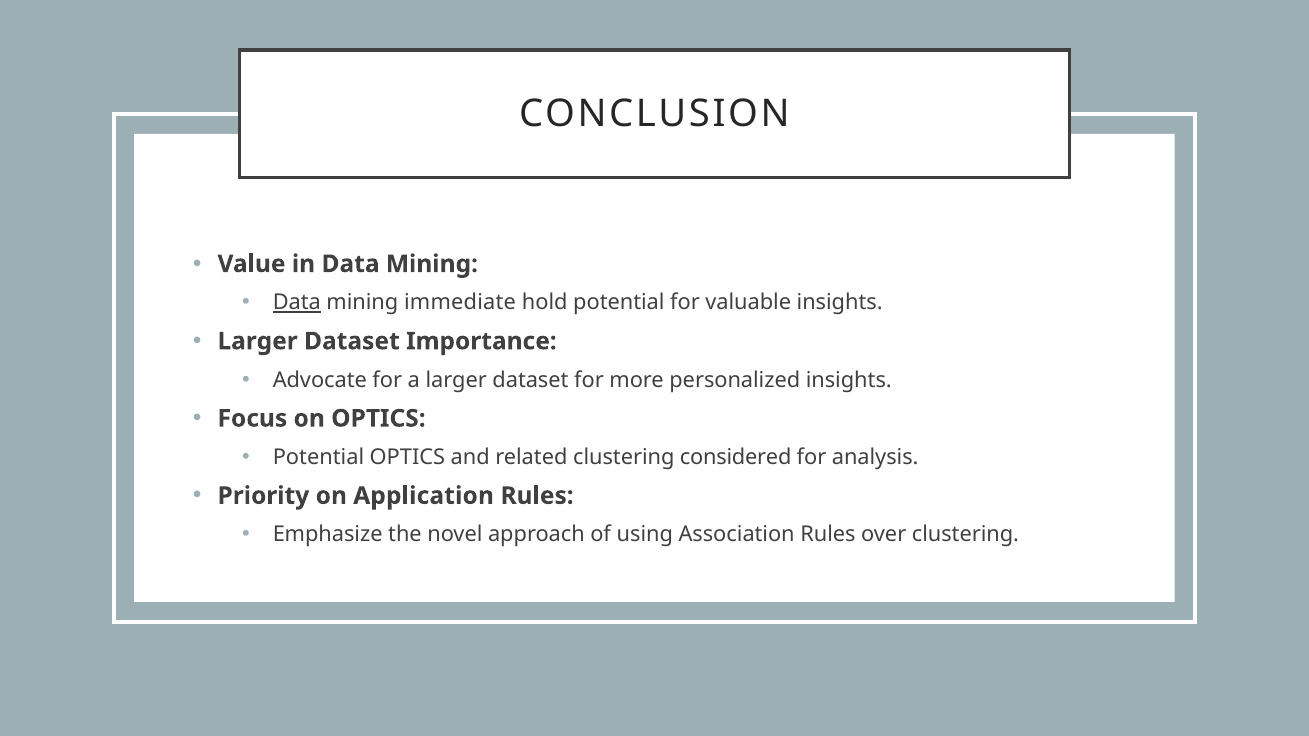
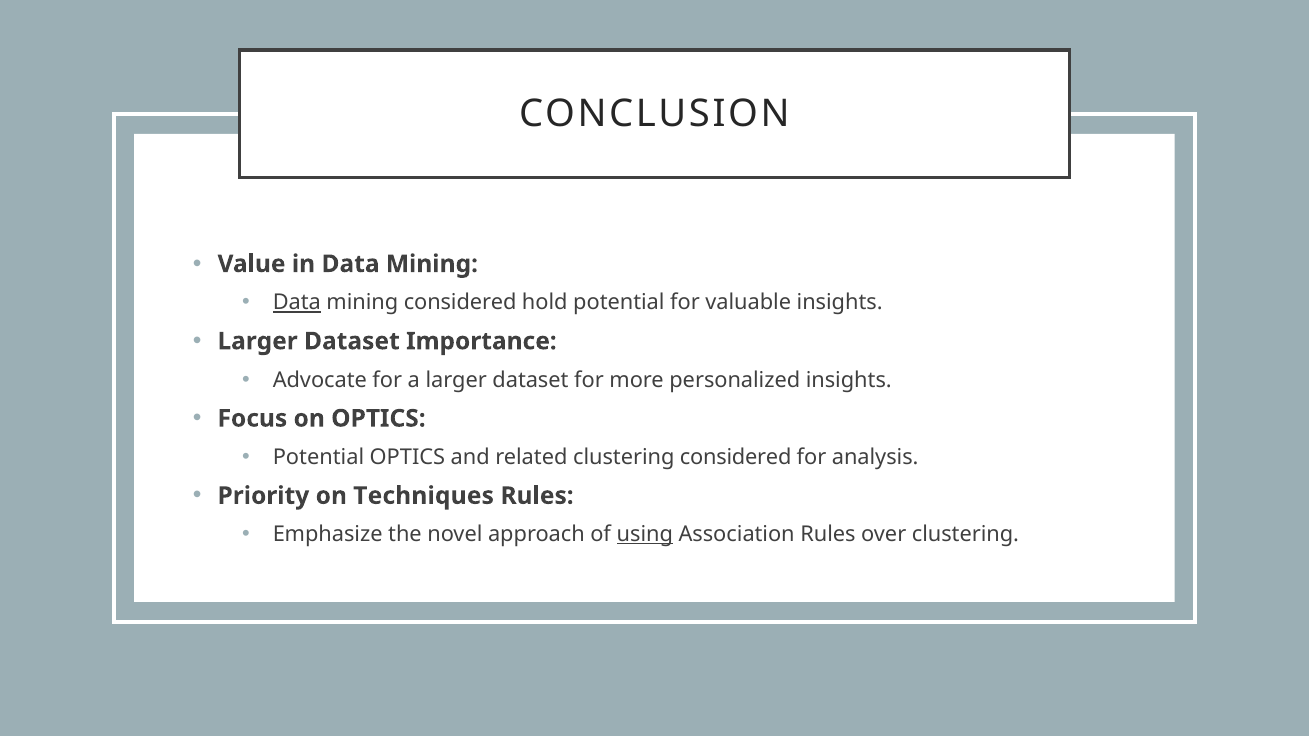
mining immediate: immediate -> considered
Application: Application -> Techniques
using underline: none -> present
